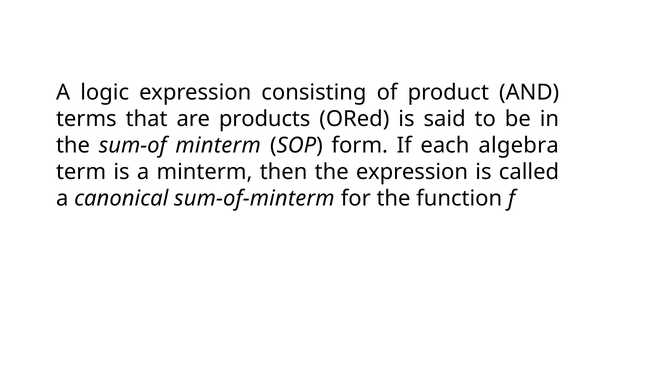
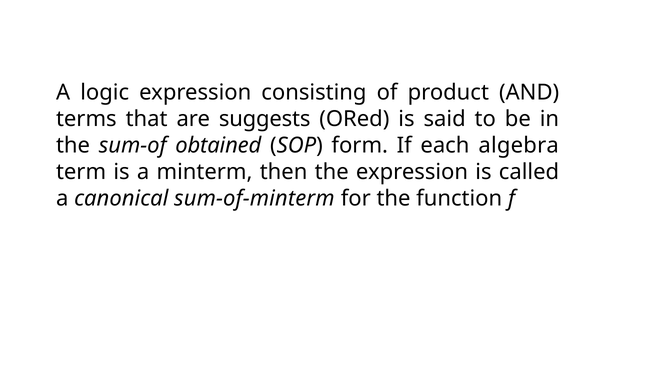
products: products -> suggests
sum-of minterm: minterm -> obtained
